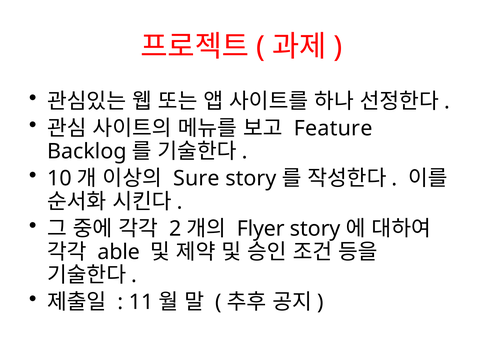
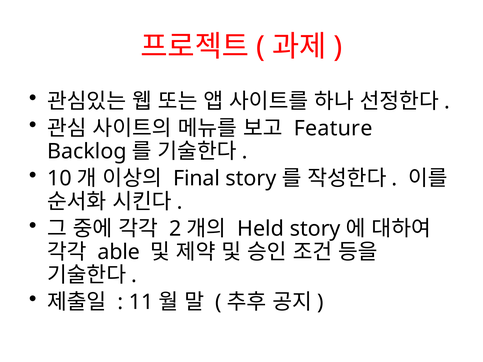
Sure: Sure -> Final
Flyer: Flyer -> Held
